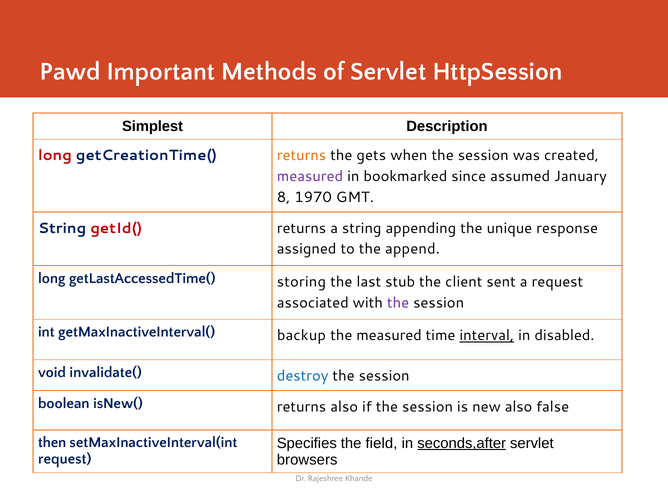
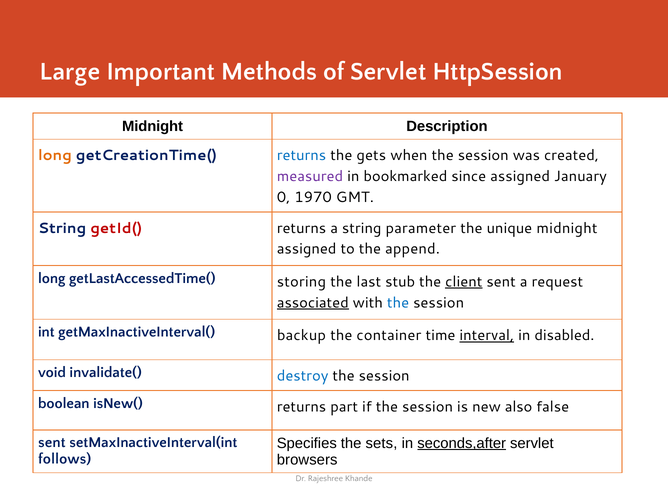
Pawd: Pawd -> Large
Simplest at (153, 126): Simplest -> Midnight
long at (55, 155) colour: red -> orange
returns at (302, 155) colour: orange -> blue
since assumed: assumed -> assigned
8: 8 -> 0
appending: appending -> parameter
unique response: response -> midnight
client underline: none -> present
associated underline: none -> present
the at (398, 303) colour: purple -> blue
the measured: measured -> container
returns also: also -> part
then at (52, 442): then -> sent
field: field -> sets
request at (65, 459): request -> follows
